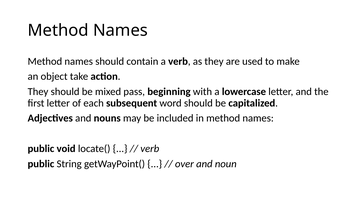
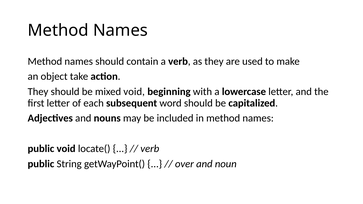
mixed pass: pass -> void
